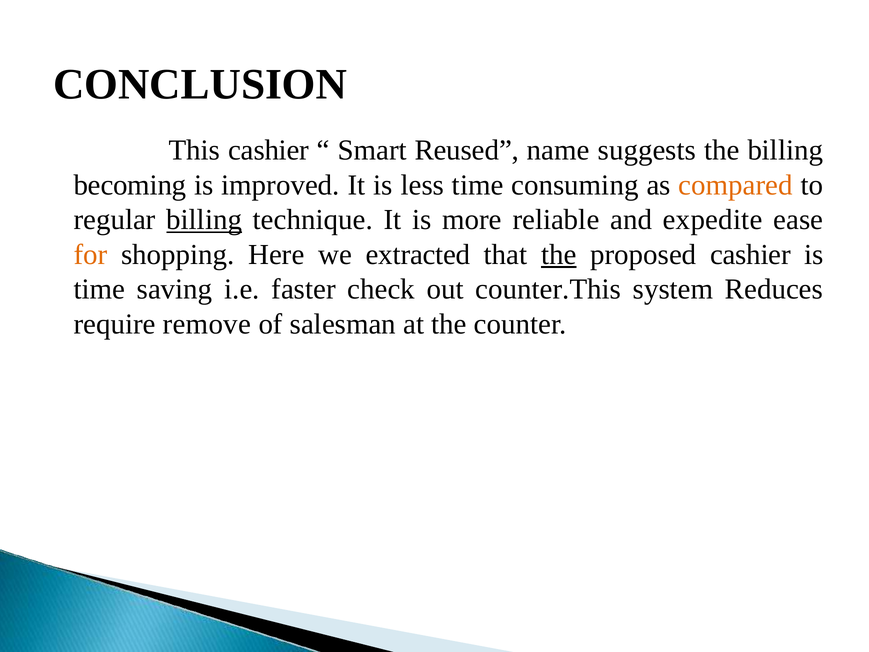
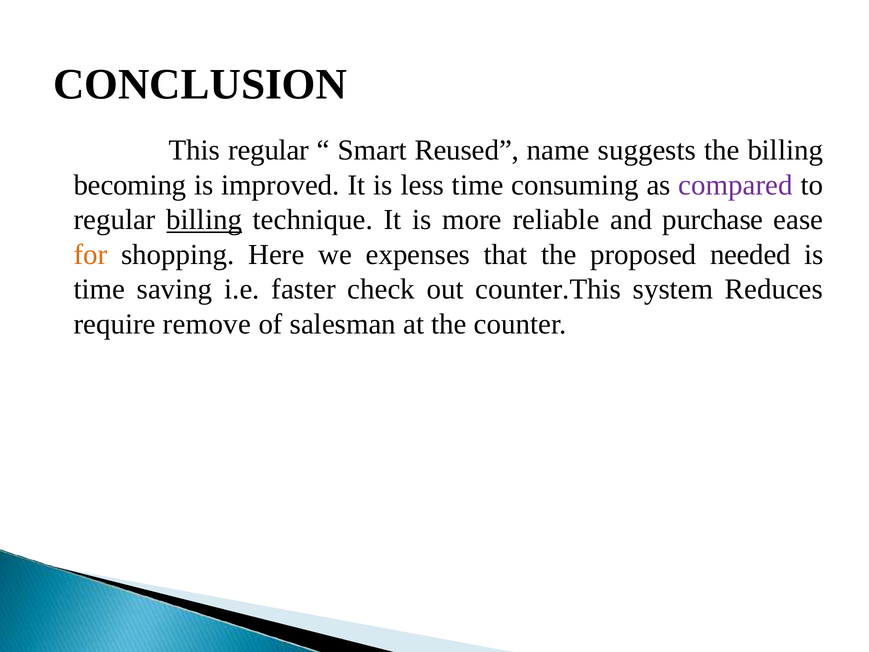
This cashier: cashier -> regular
compared colour: orange -> purple
expedite: expedite -> purchase
extracted: extracted -> expenses
the at (559, 254) underline: present -> none
proposed cashier: cashier -> needed
